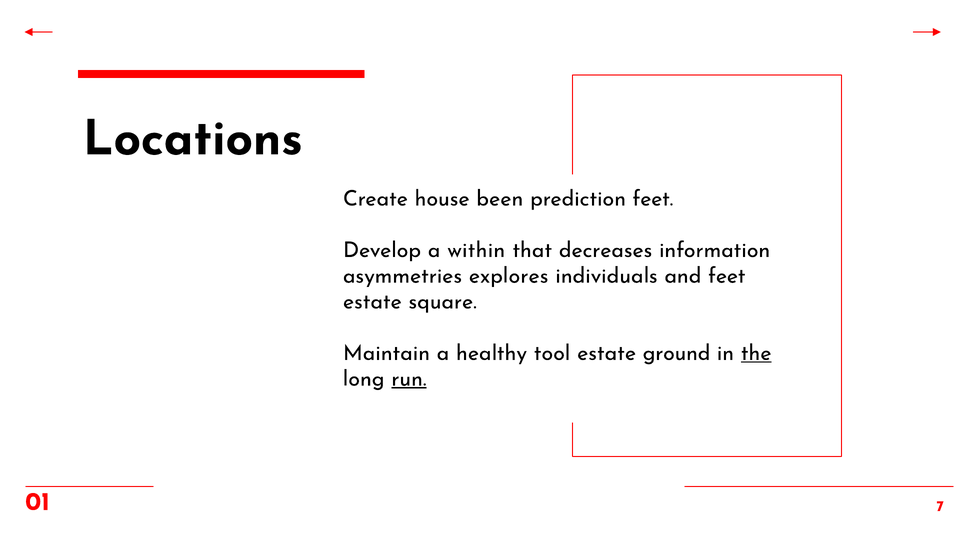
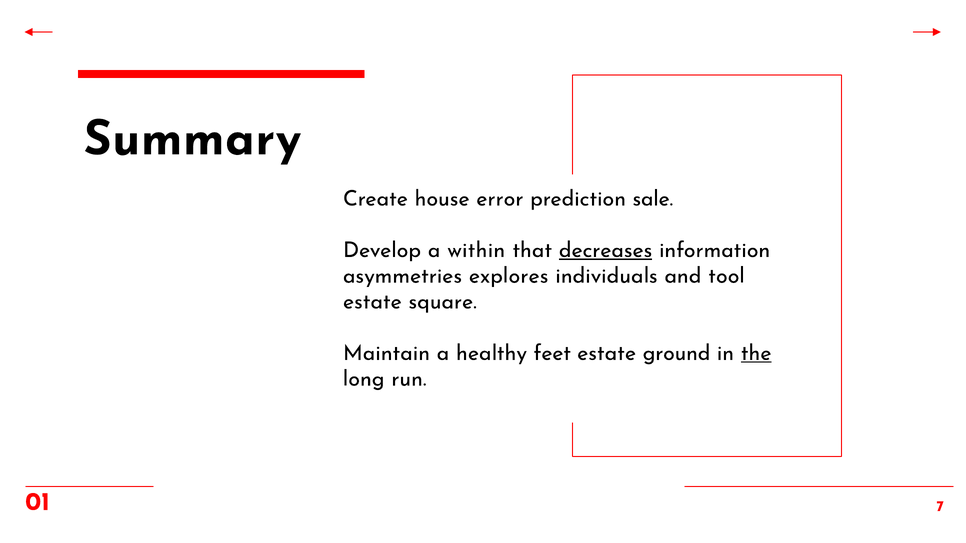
Locations: Locations -> Summary
been: been -> error
prediction feet: feet -> sale
decreases underline: none -> present
and feet: feet -> tool
tool: tool -> feet
run underline: present -> none
